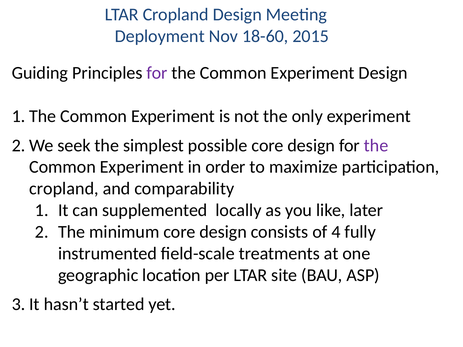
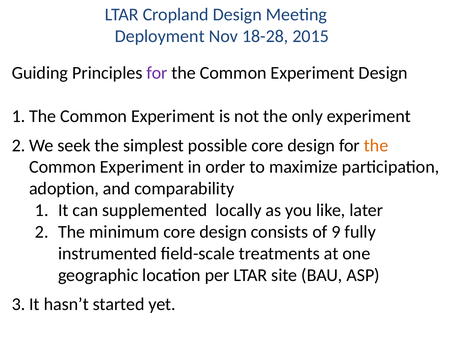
18-60: 18-60 -> 18-28
the at (376, 146) colour: purple -> orange
cropland at (64, 189): cropland -> adoption
4: 4 -> 9
